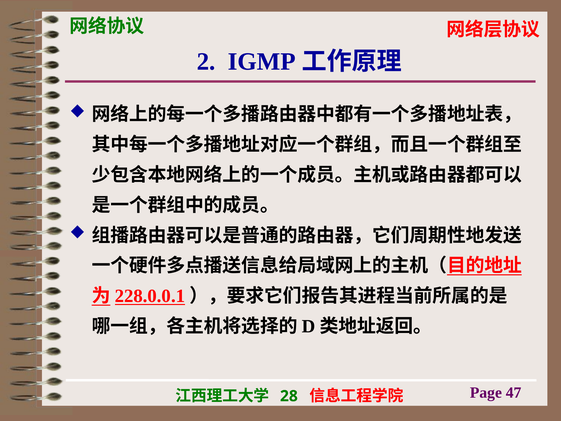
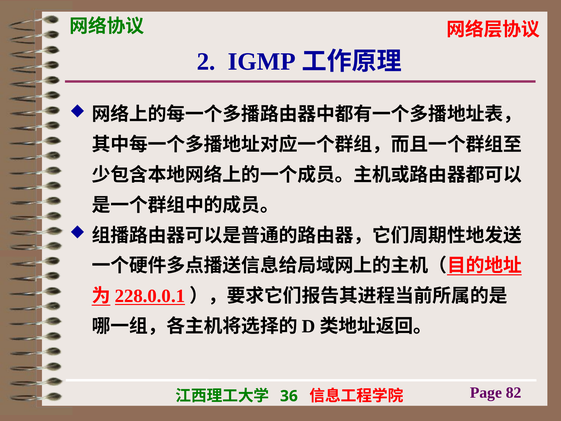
47: 47 -> 82
28: 28 -> 36
